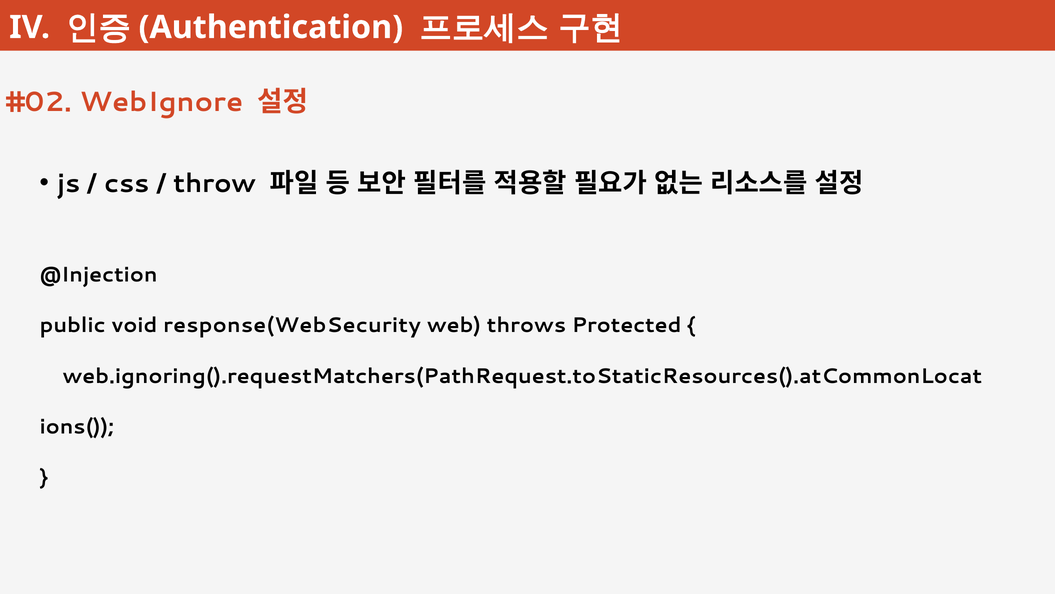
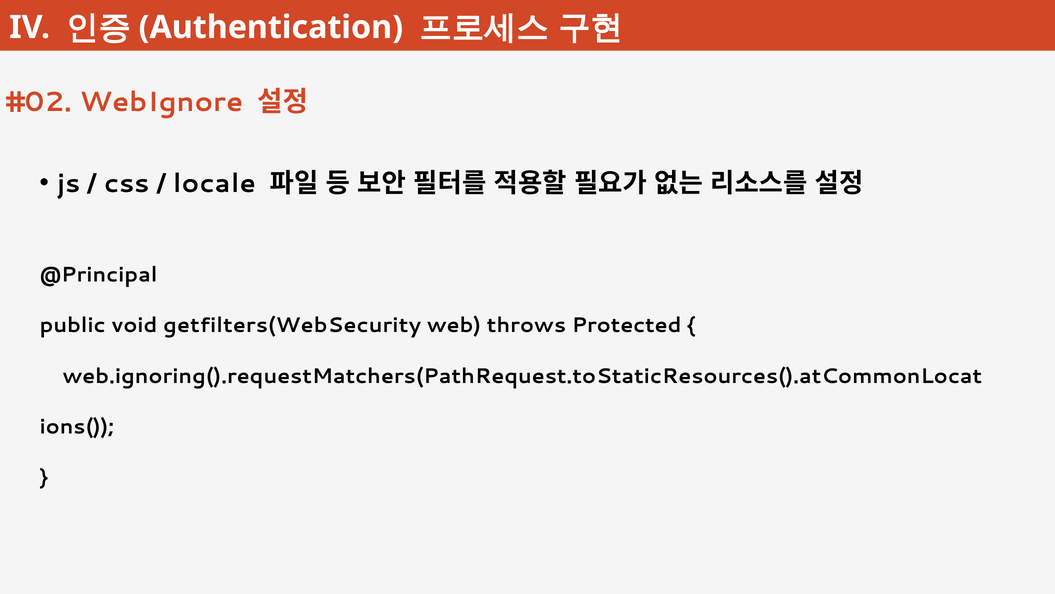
throw: throw -> locale
@Injection: @Injection -> @Principal
response(WebSecurity: response(WebSecurity -> getfilters(WebSecurity
